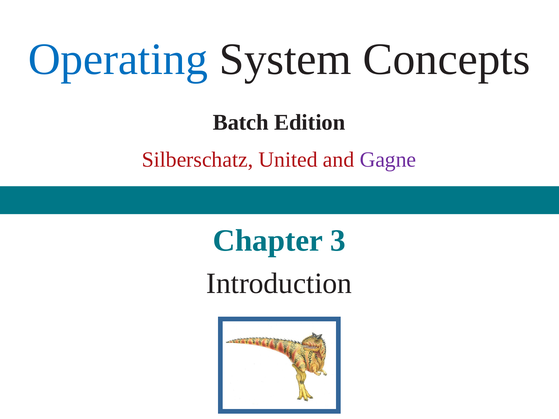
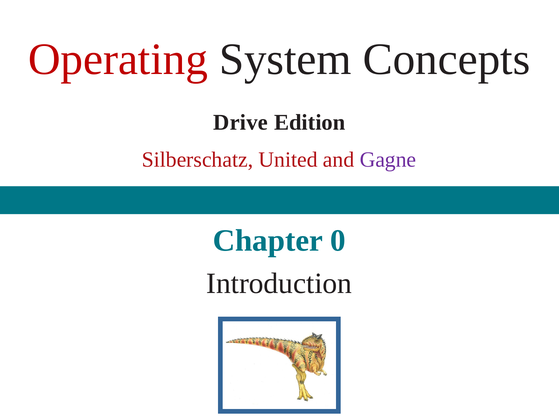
Operating colour: blue -> red
Batch: Batch -> Drive
3: 3 -> 0
